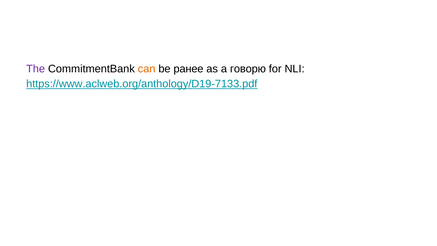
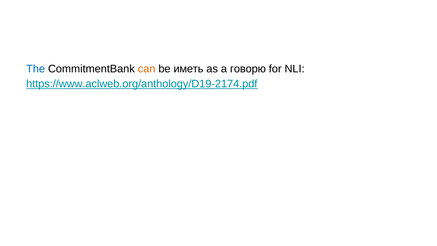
The colour: purple -> blue
ранее: ранее -> иметь
https://www.aclweb.org/anthology/D19-7133.pdf: https://www.aclweb.org/anthology/D19-7133.pdf -> https://www.aclweb.org/anthology/D19-2174.pdf
